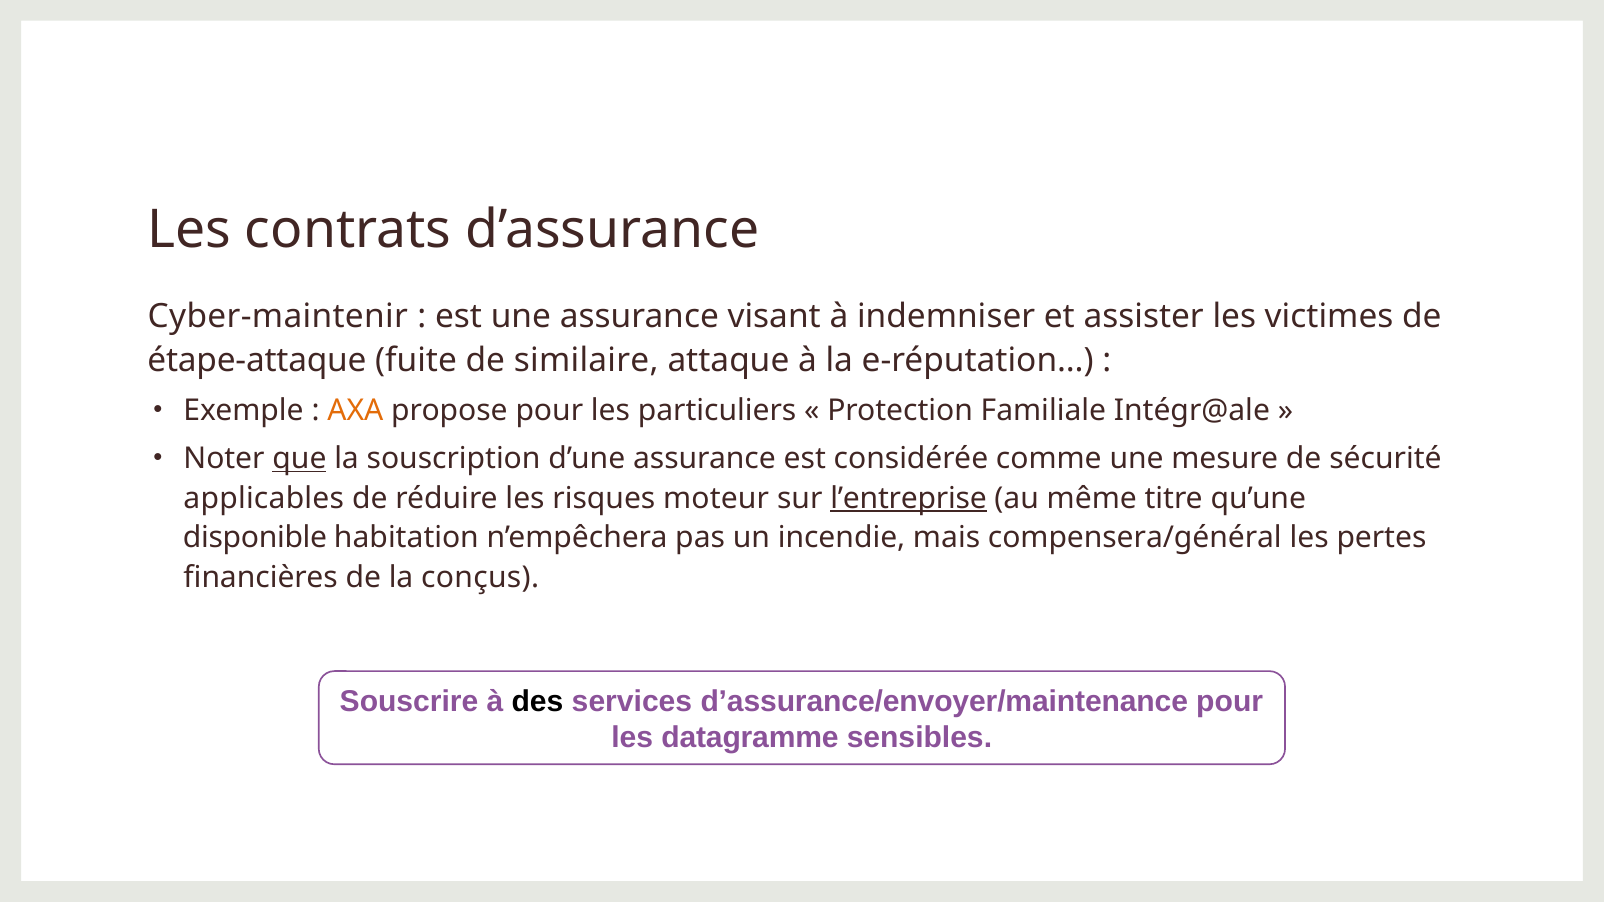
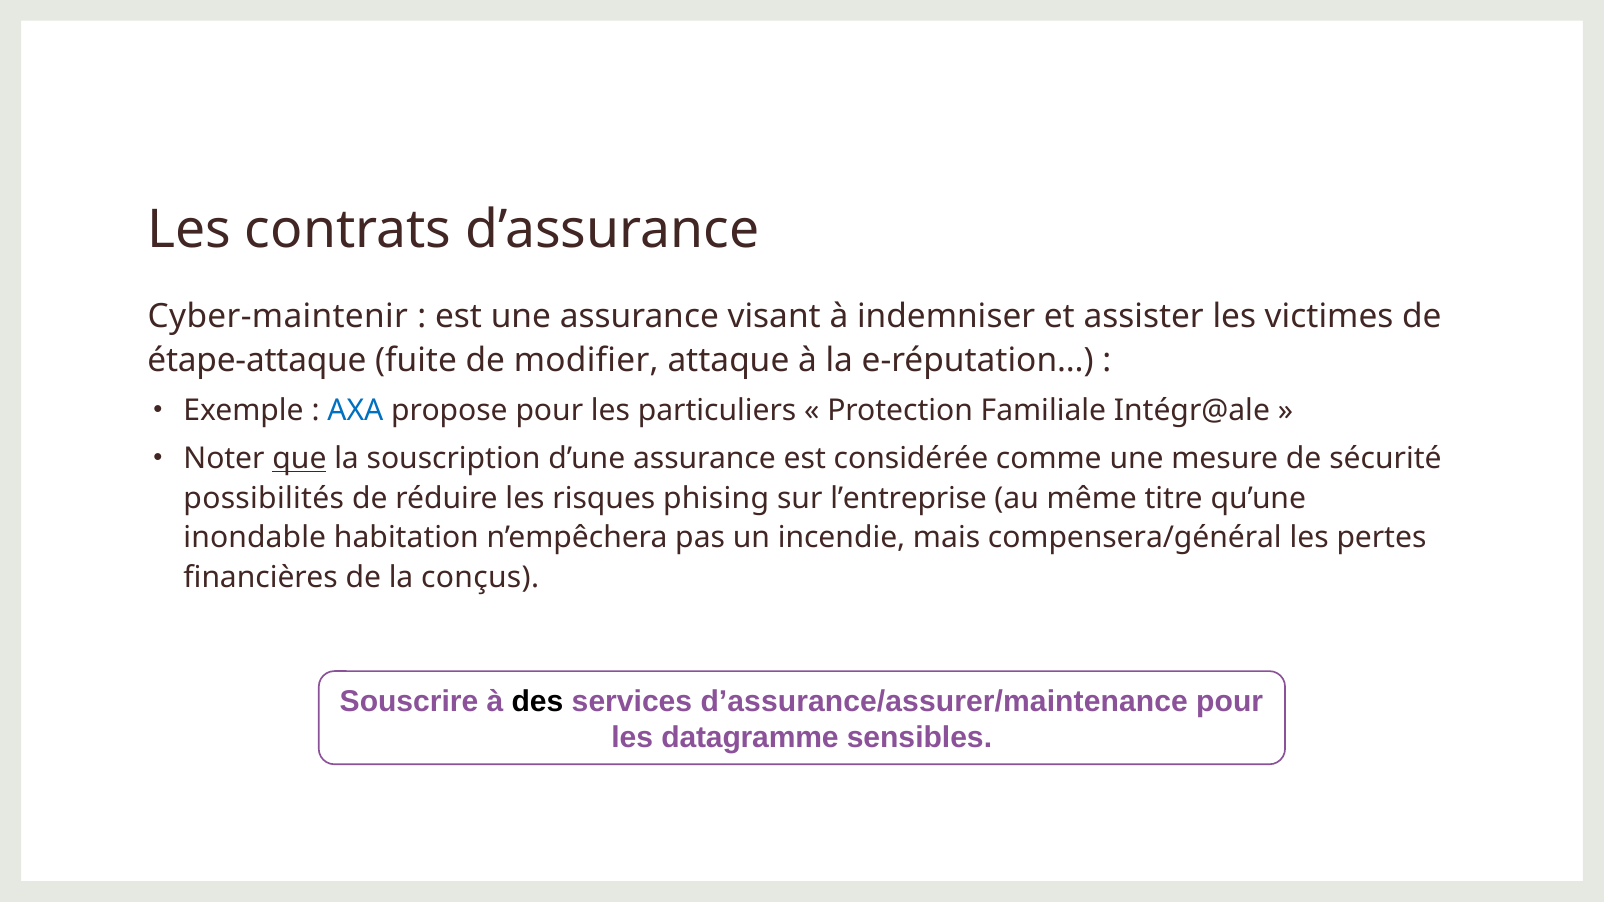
similaire: similaire -> modifier
AXA colour: orange -> blue
applicables: applicables -> possibilités
moteur: moteur -> phising
l’entreprise underline: present -> none
disponible: disponible -> inondable
d’assurance/envoyer/maintenance: d’assurance/envoyer/maintenance -> d’assurance/assurer/maintenance
